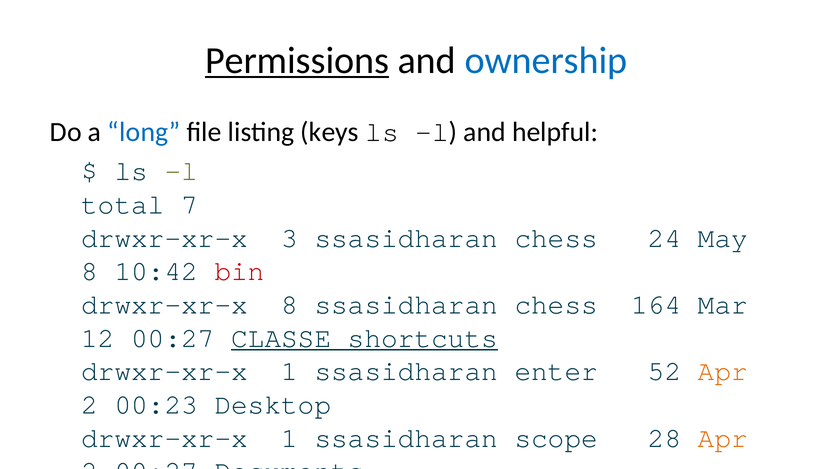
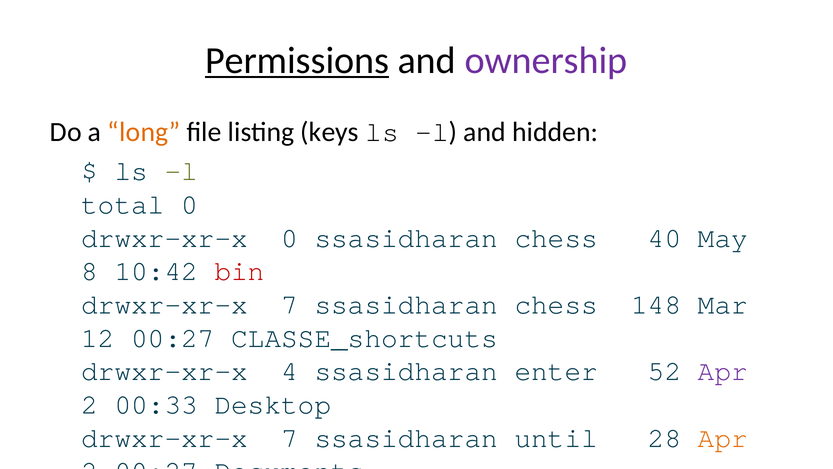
ownership colour: blue -> purple
long colour: blue -> orange
helpful: helpful -> hidden
total 7: 7 -> 0
drwxr-xr-x 3: 3 -> 0
24: 24 -> 40
8 at (290, 304): 8 -> 7
164: 164 -> 148
CLASSE_shortcuts underline: present -> none
1 at (290, 371): 1 -> 4
Apr at (723, 371) colour: orange -> purple
00:23: 00:23 -> 00:33
1 at (290, 438): 1 -> 7
scope: scope -> until
